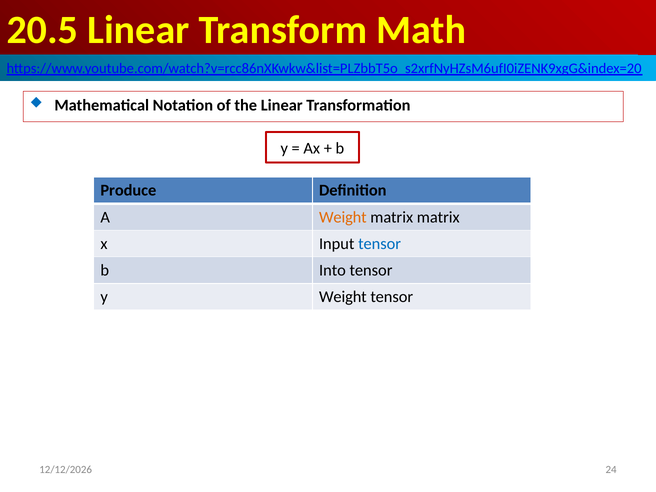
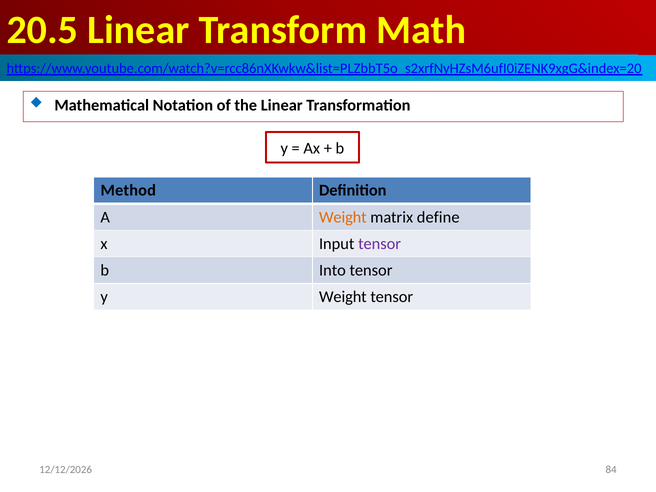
Produce: Produce -> Method
matrix matrix: matrix -> define
tensor at (380, 244) colour: blue -> purple
24: 24 -> 84
